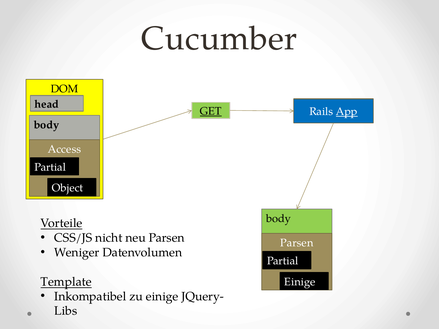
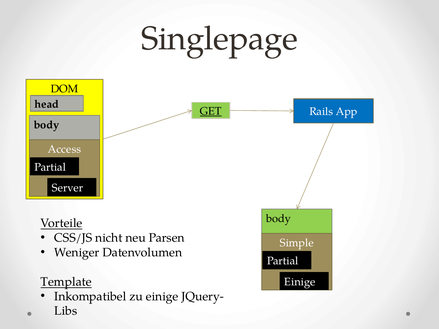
Cucumber: Cucumber -> Singlepage
App underline: present -> none
Object: Object -> Server
Parsen at (297, 243): Parsen -> Simple
